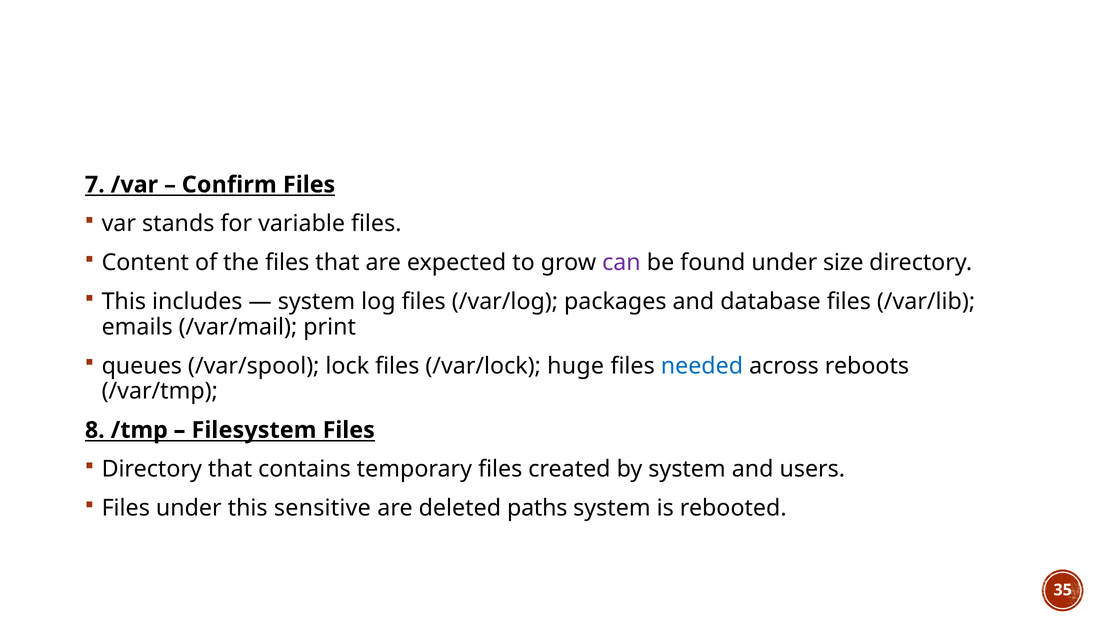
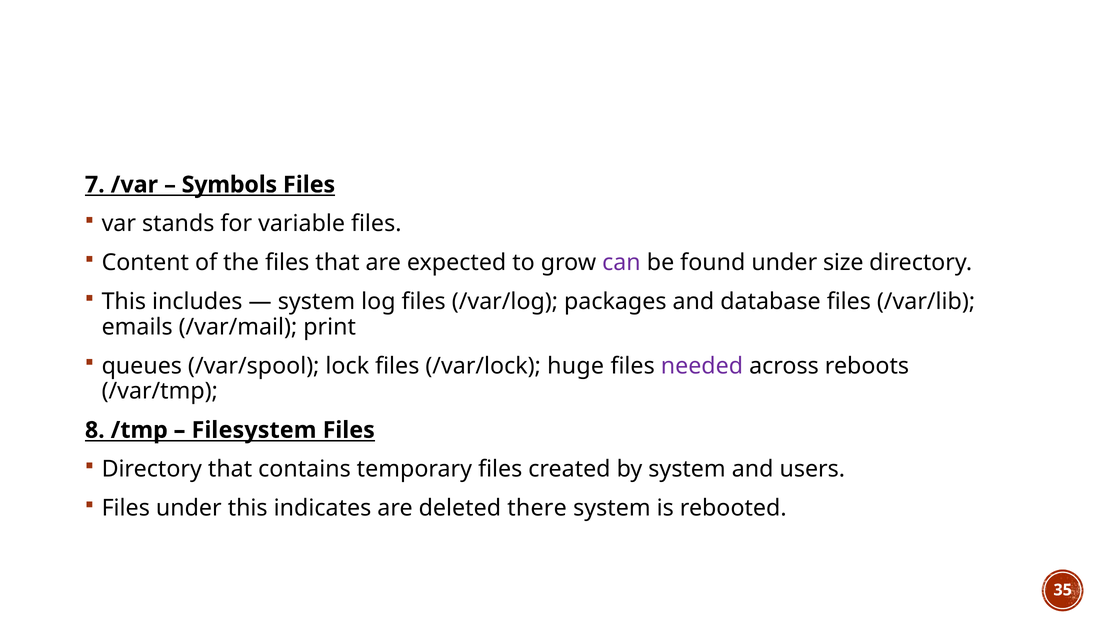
Confirm: Confirm -> Symbols
needed colour: blue -> purple
sensitive: sensitive -> indicates
paths: paths -> there
